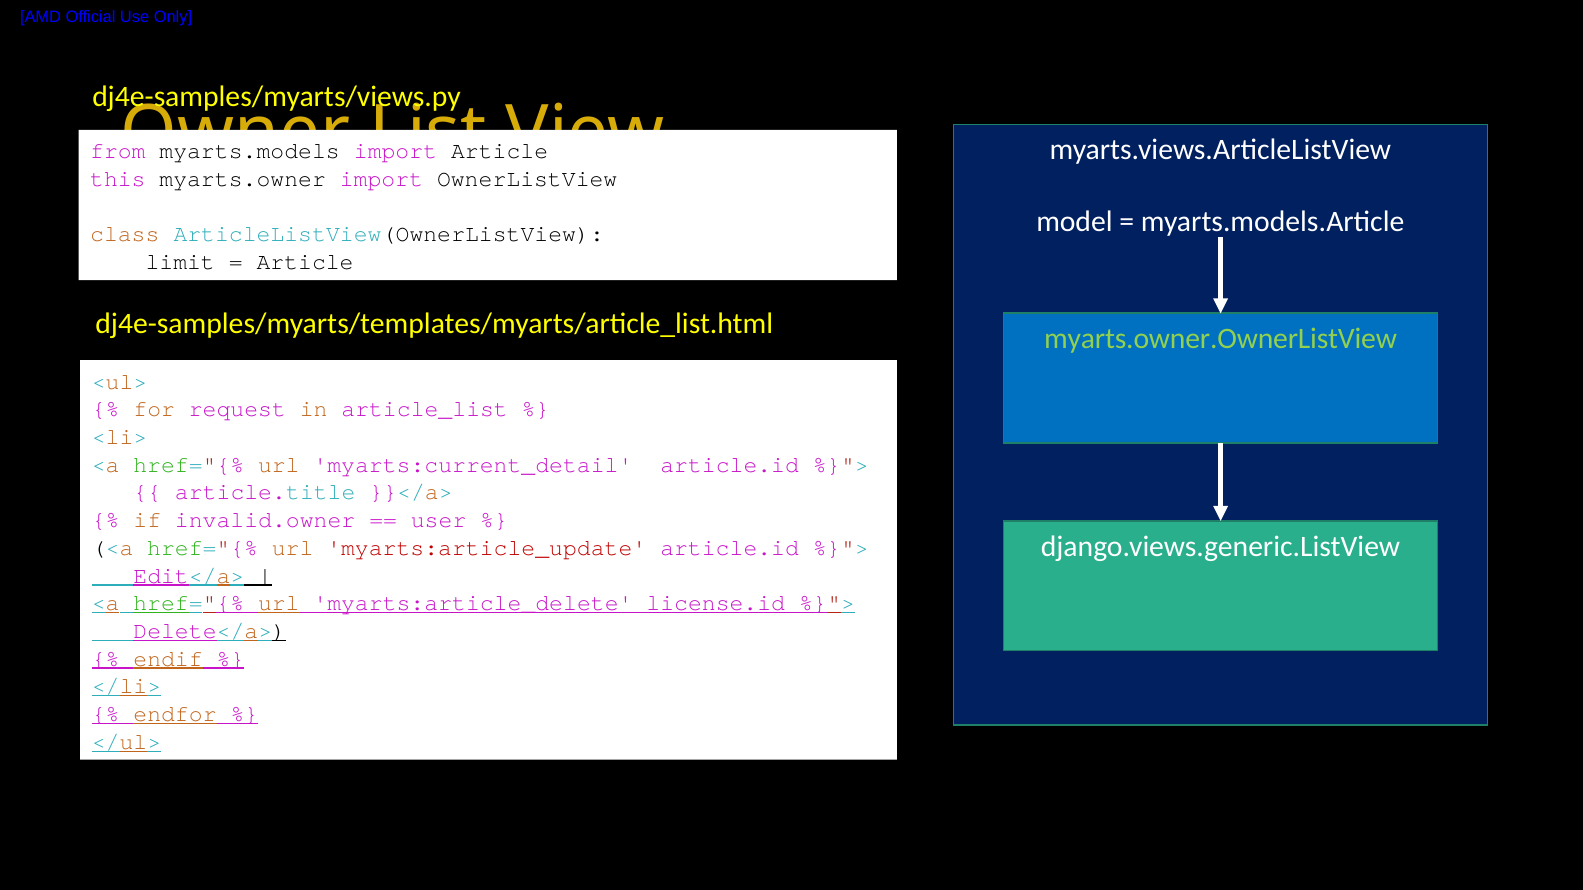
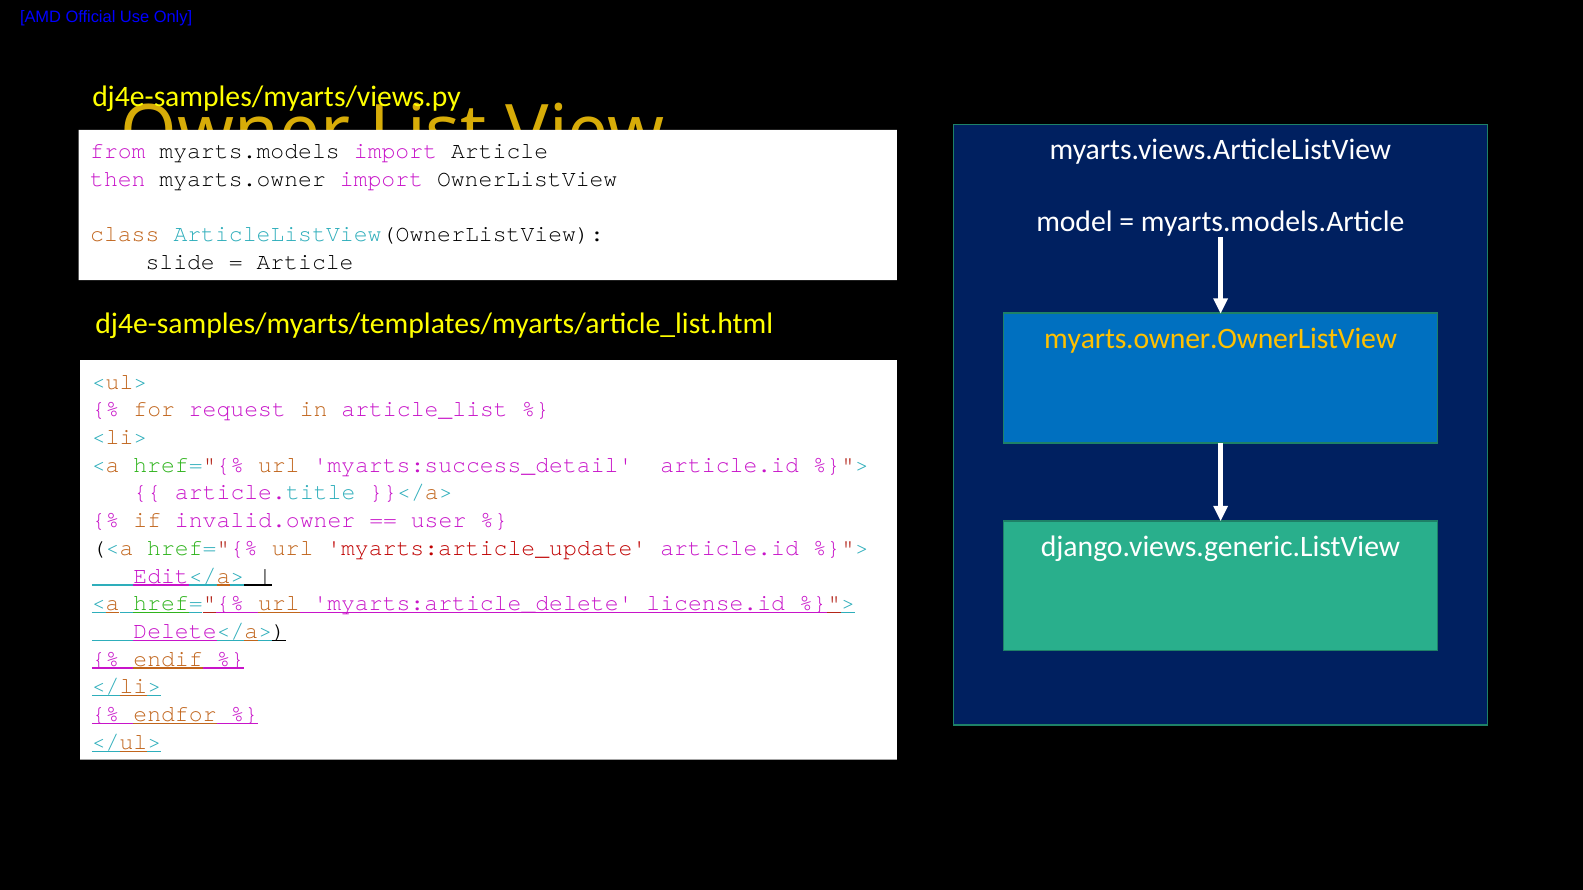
this: this -> then
limit: limit -> slide
myarts.owner.OwnerListView colour: light green -> yellow
myarts:current_detail: myarts:current_detail -> myarts:success_detail
